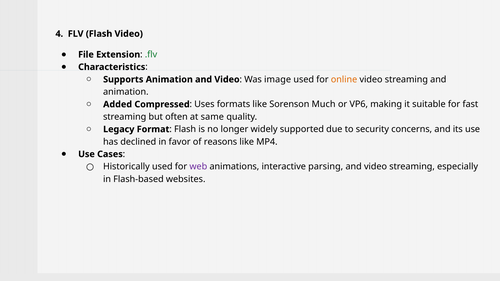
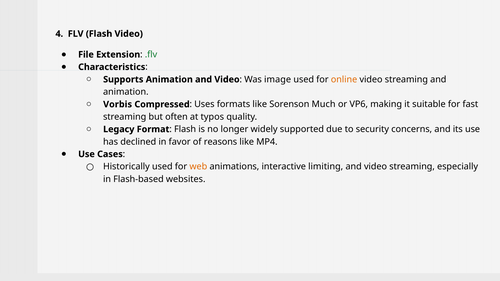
Added: Added -> Vorbis
same: same -> typos
web colour: purple -> orange
parsing: parsing -> limiting
